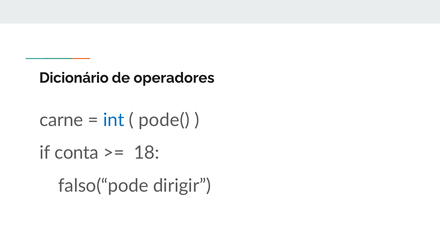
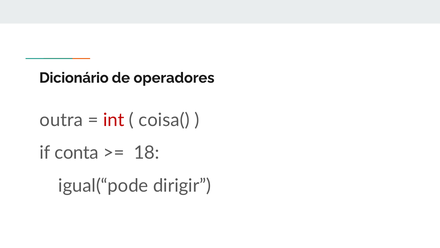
carne: carne -> outra
int colour: blue -> red
pode(: pode( -> coisa(
falso(“pode: falso(“pode -> igual(“pode
